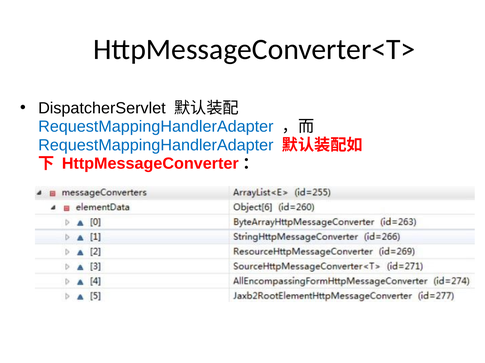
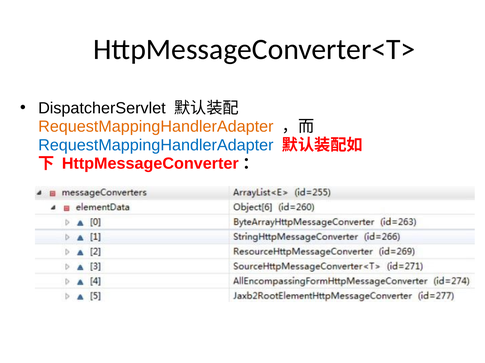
RequestMappingHandlerAdapter at (156, 127) colour: blue -> orange
